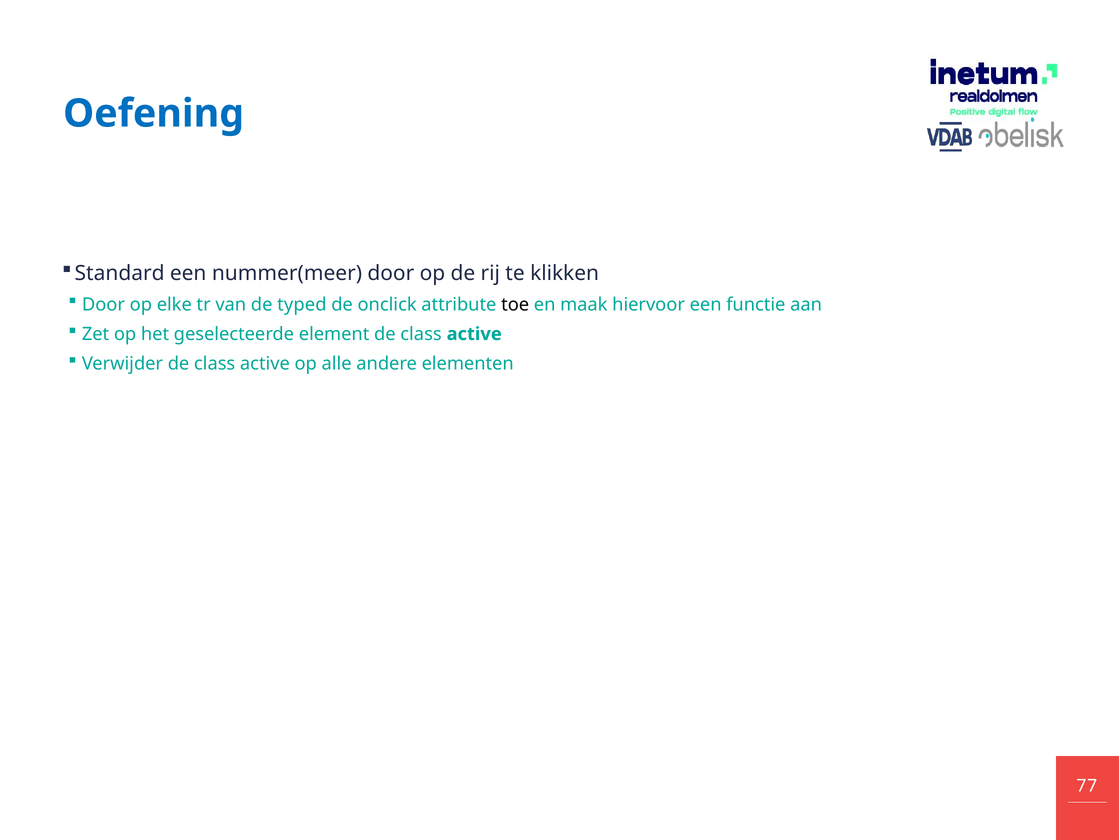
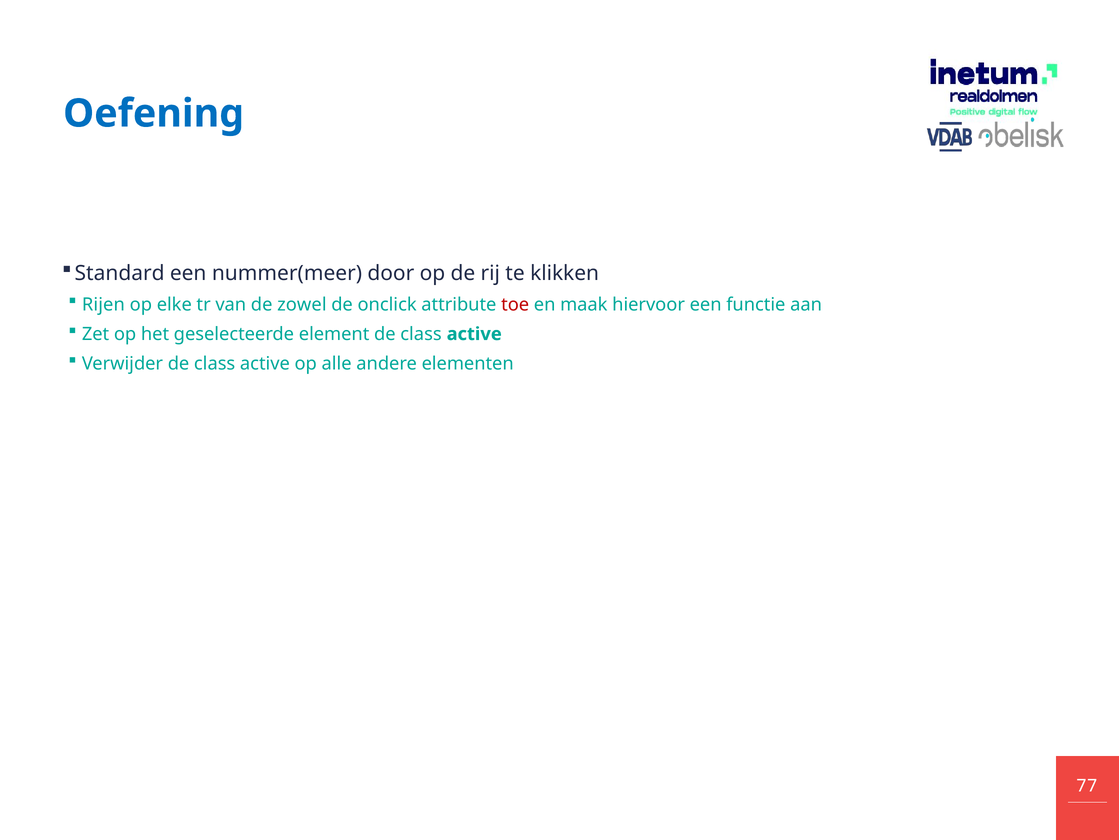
Door at (103, 304): Door -> Rijen
typed: typed -> zowel
toe colour: black -> red
